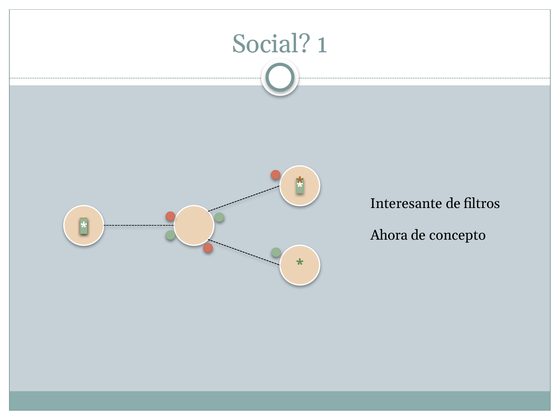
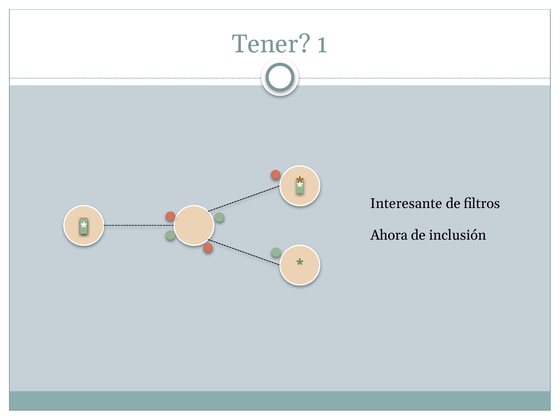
Social: Social -> Tener
concepto: concepto -> inclusión
